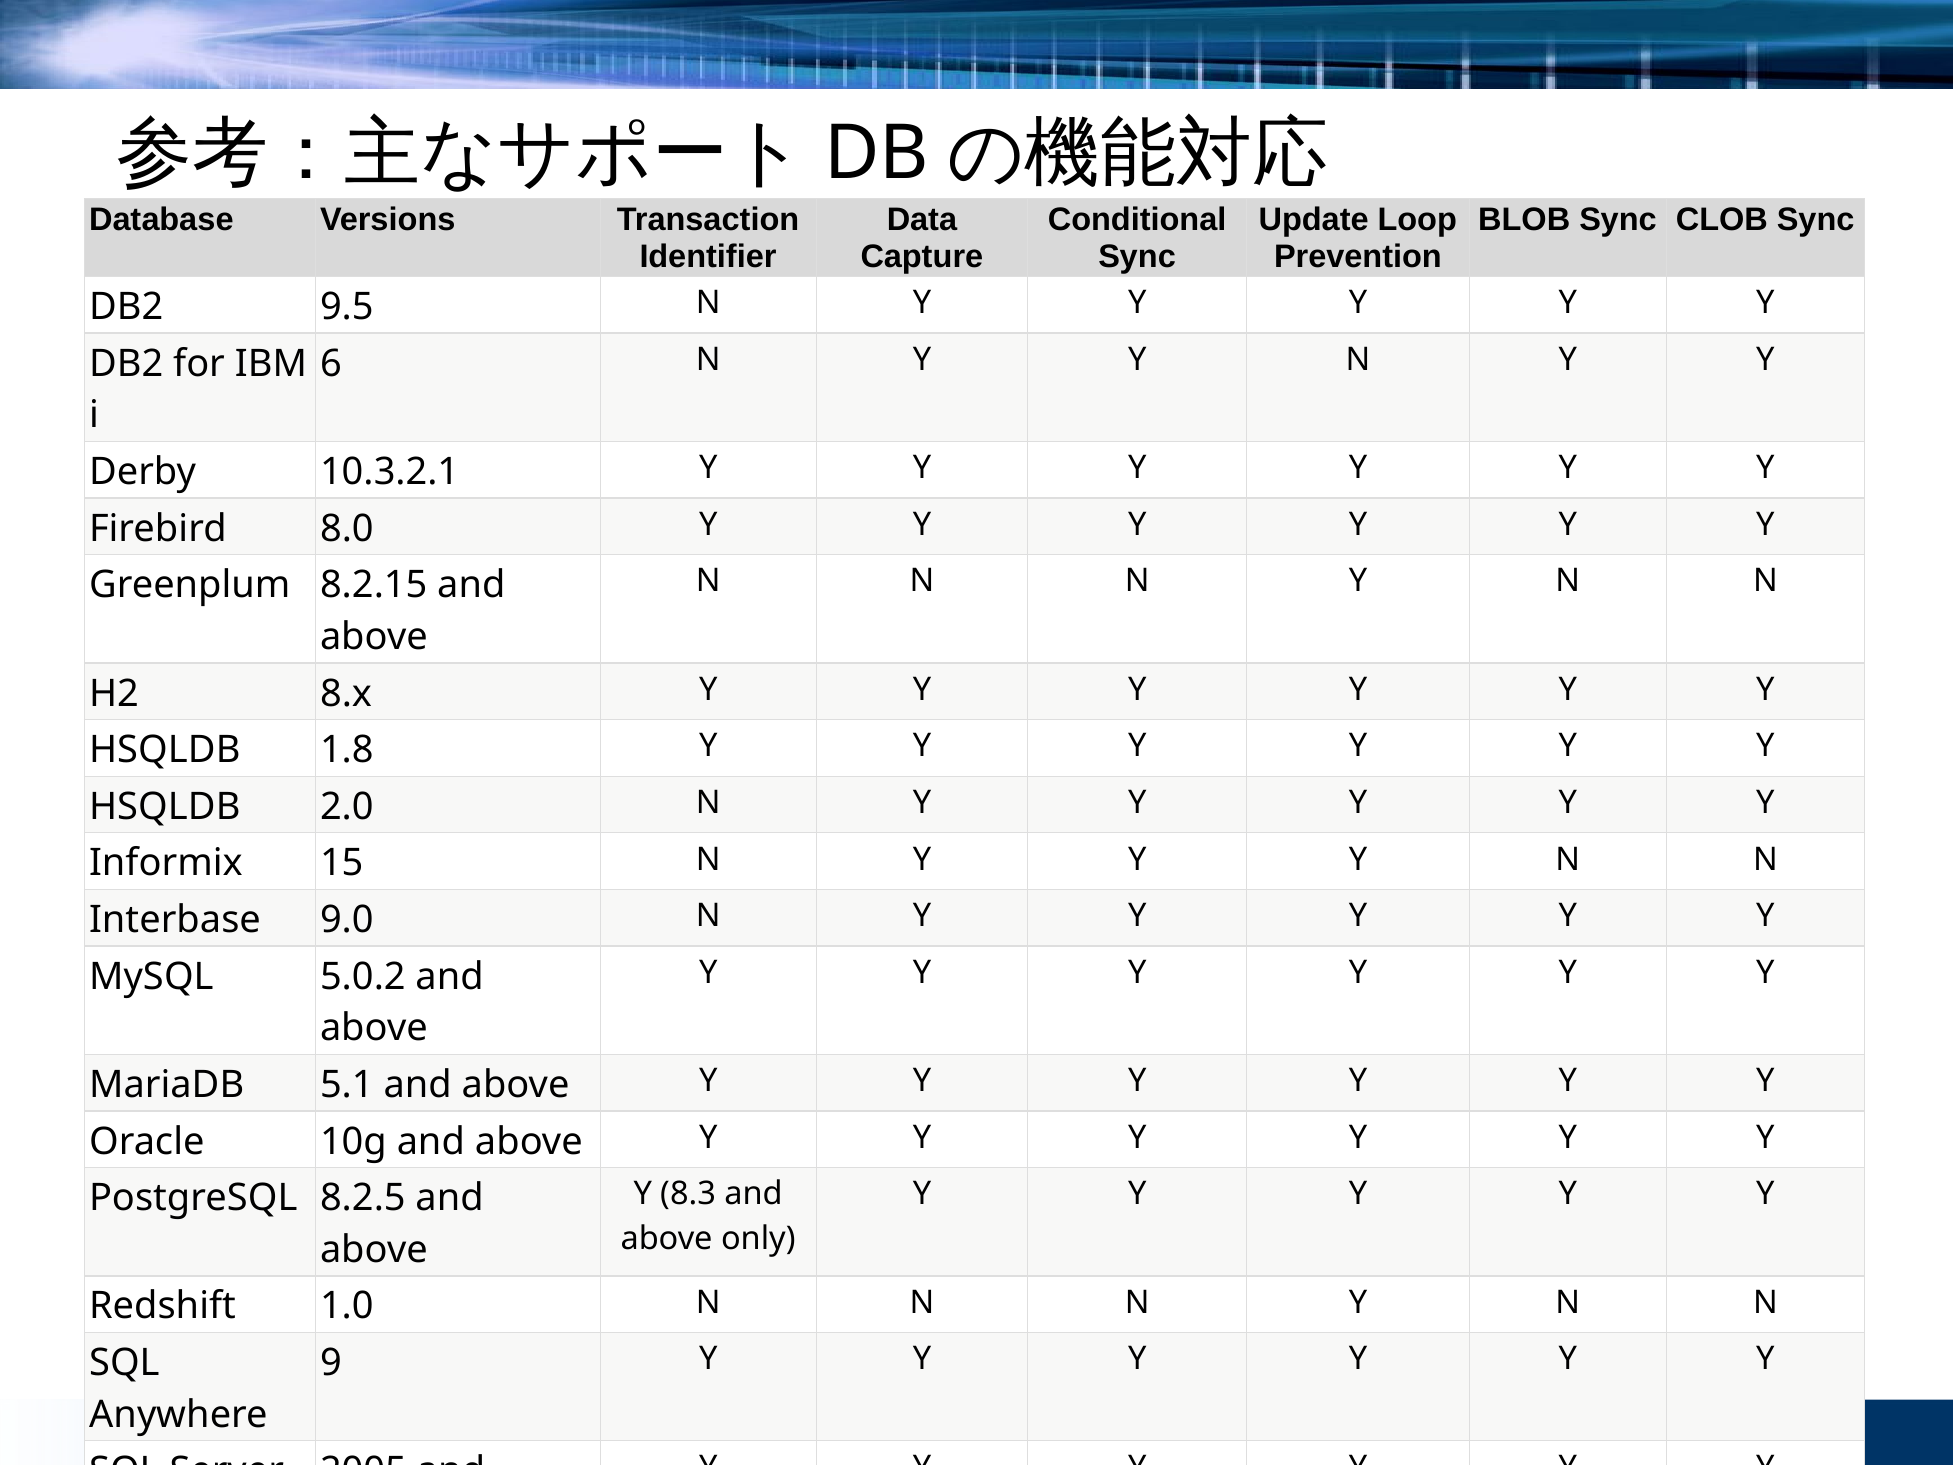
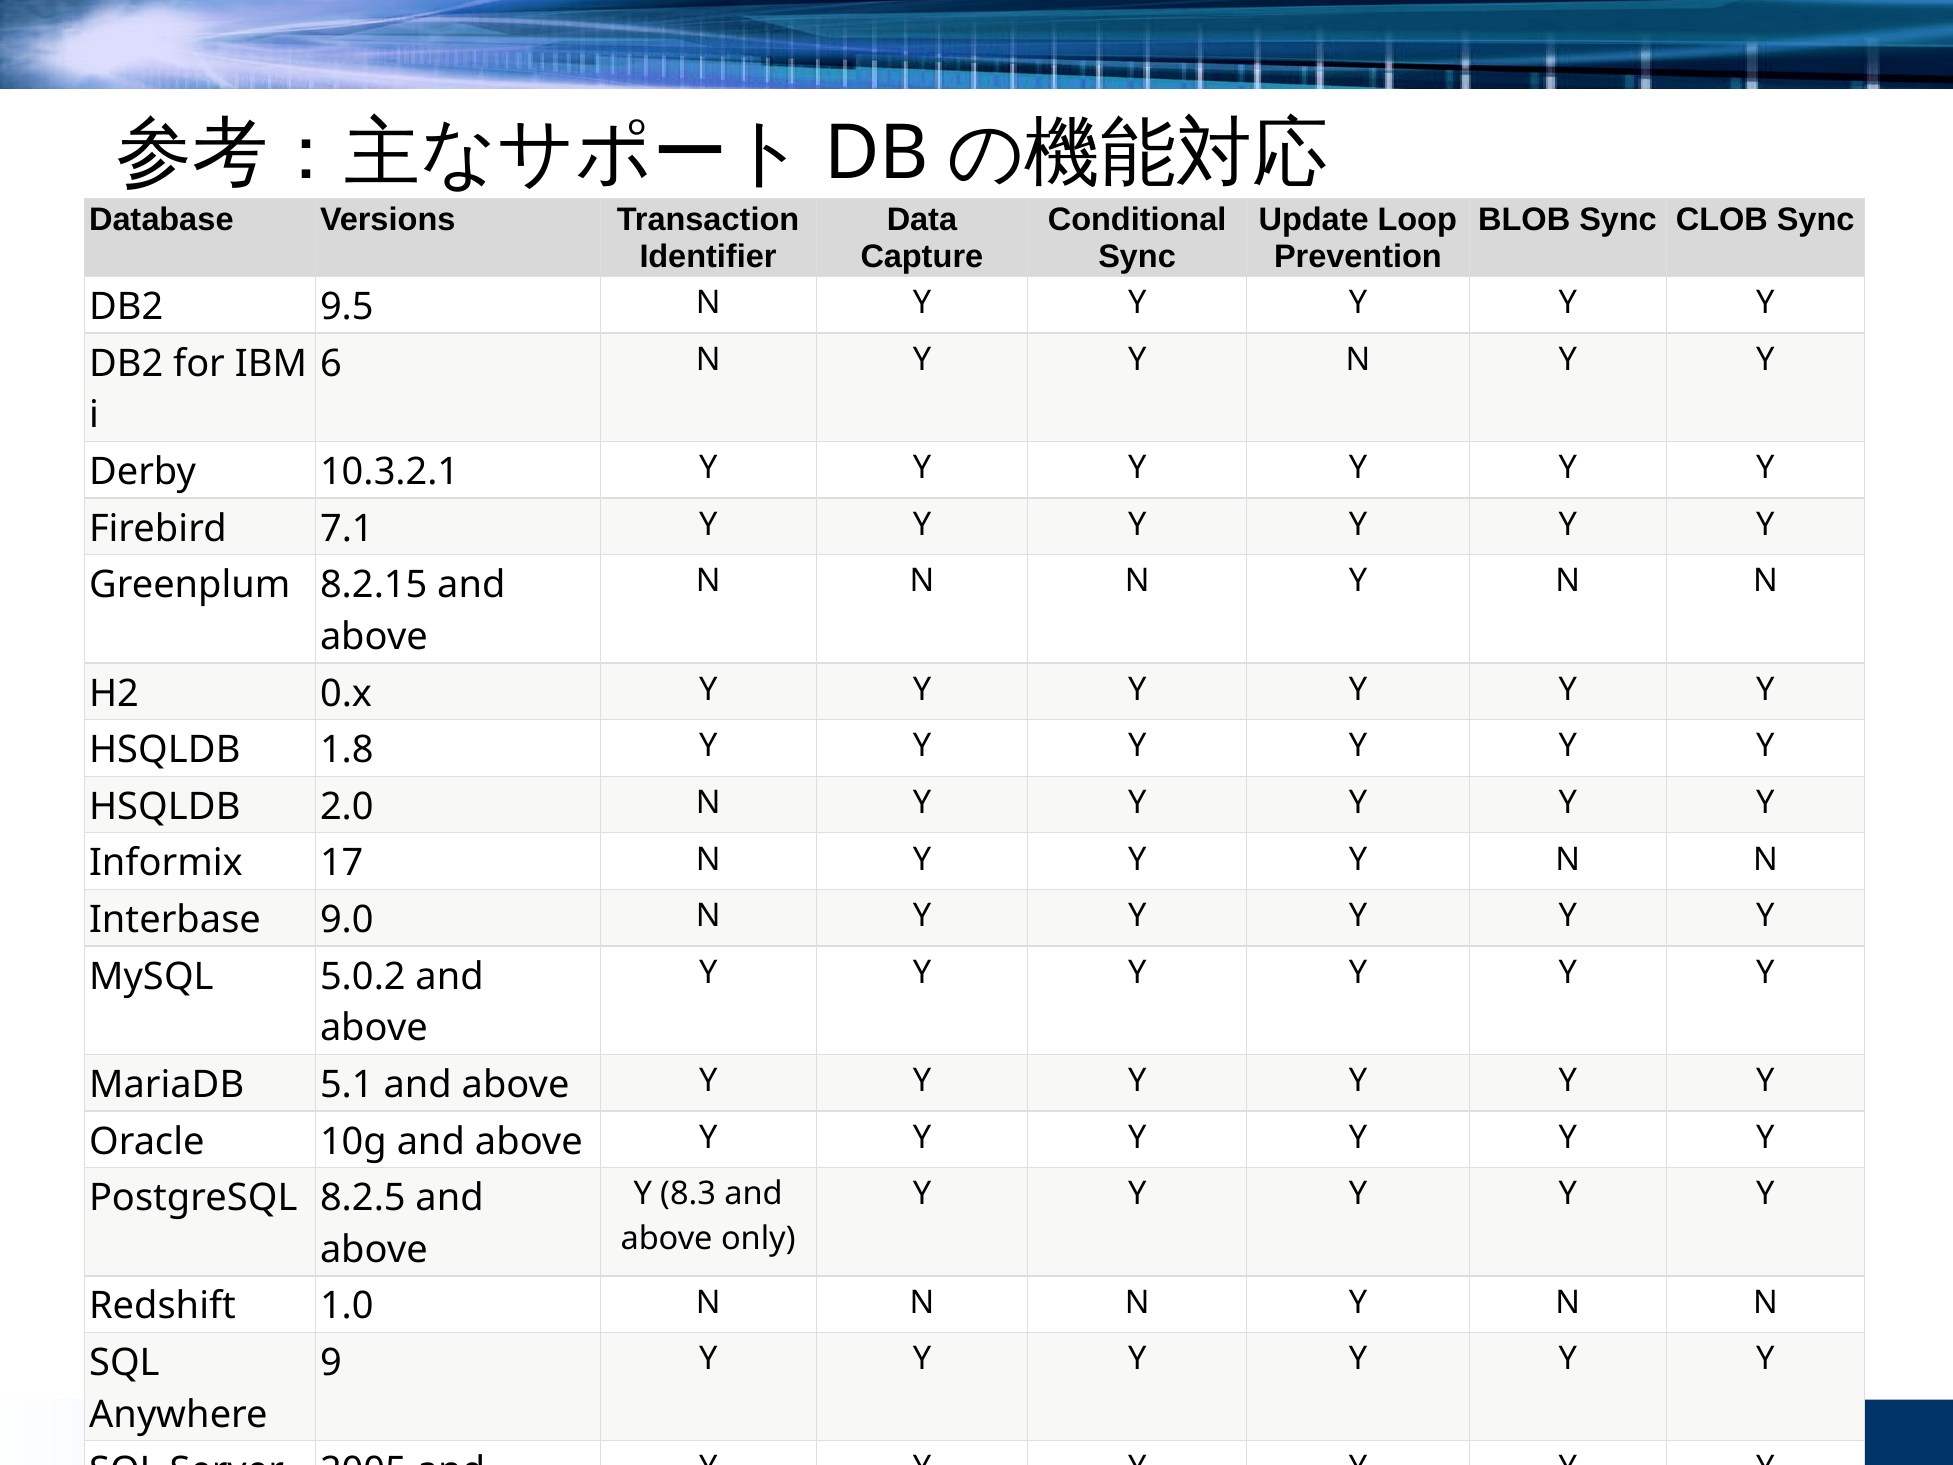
8.0: 8.0 -> 7.1
8.x: 8.x -> 0.x
15: 15 -> 17
